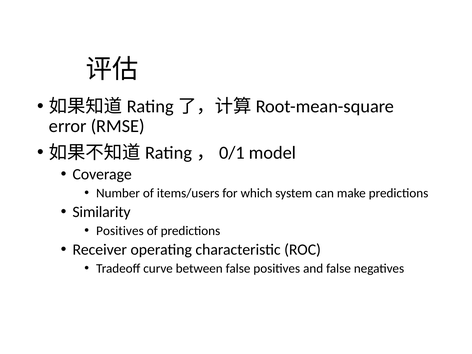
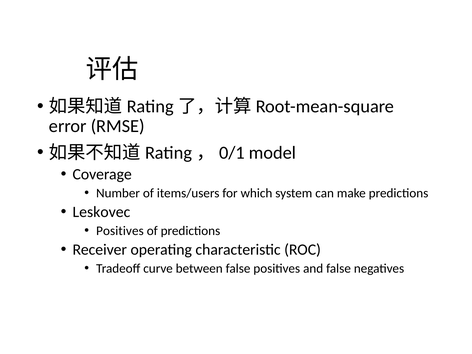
Similarity: Similarity -> Leskovec
